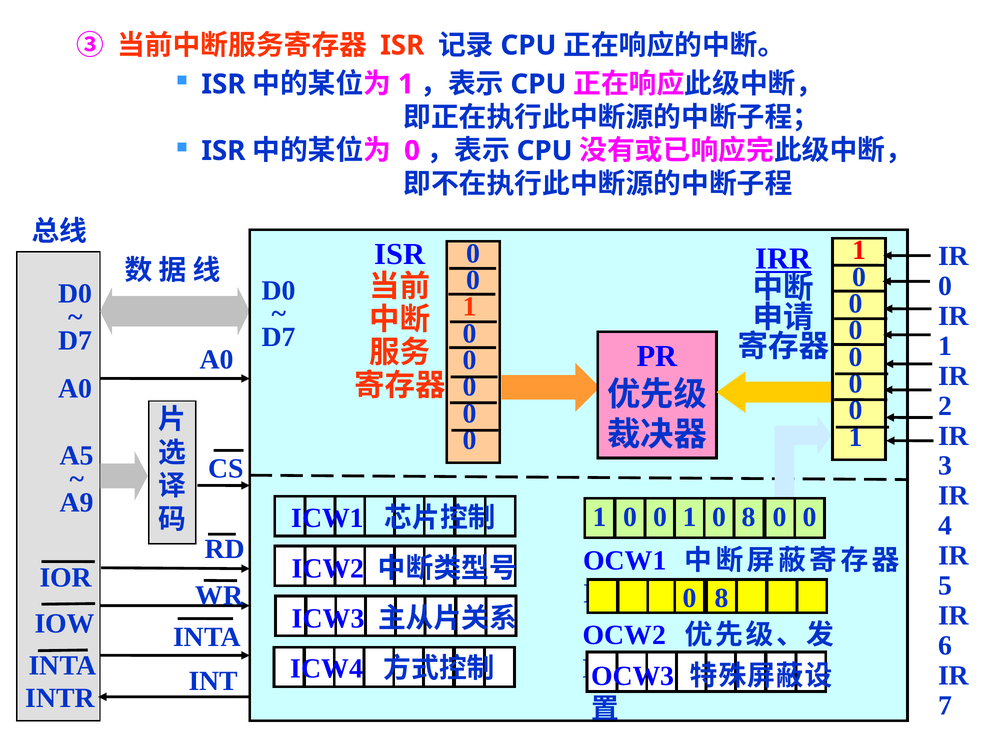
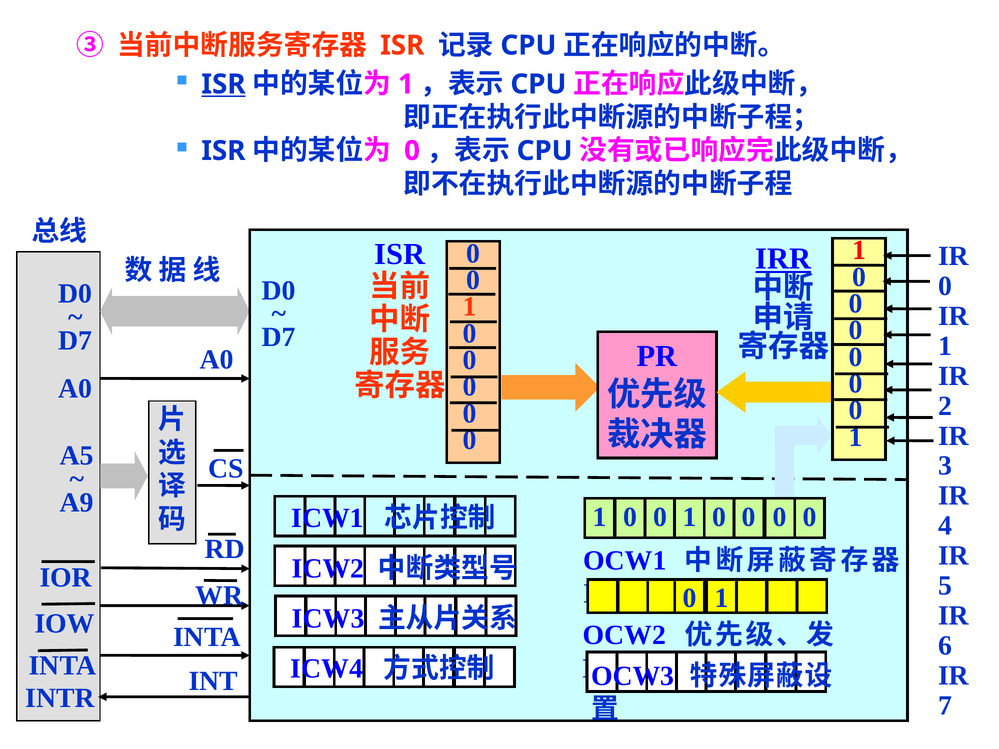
ISR at (223, 84) underline: none -> present
8 at (749, 517): 8 -> 0
8 at (722, 598): 8 -> 1
